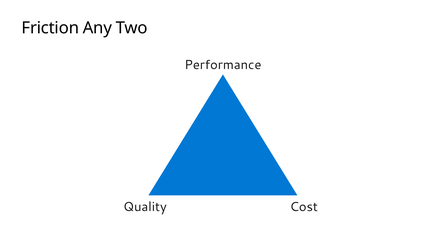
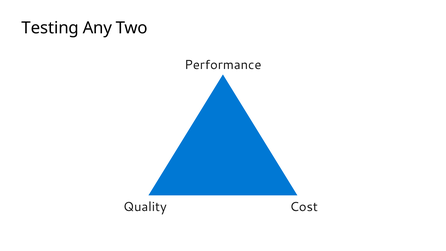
Friction: Friction -> Testing
